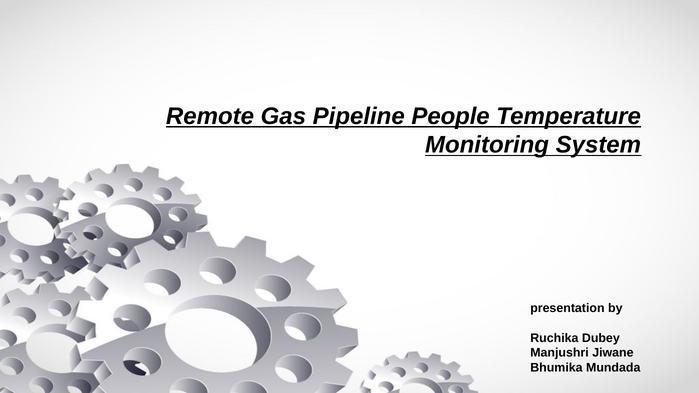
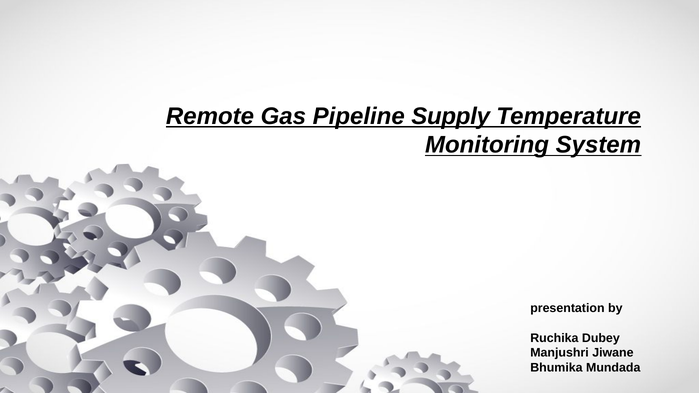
People: People -> Supply
